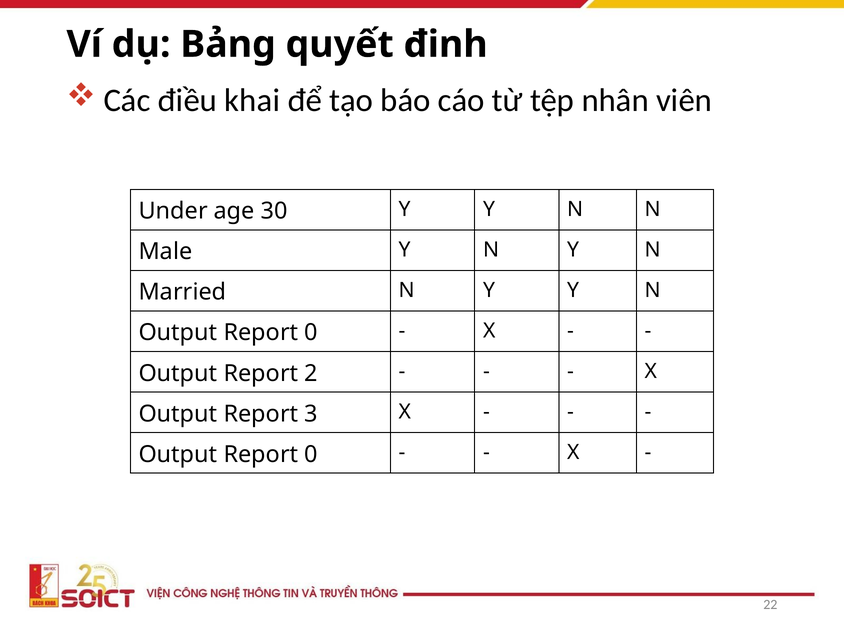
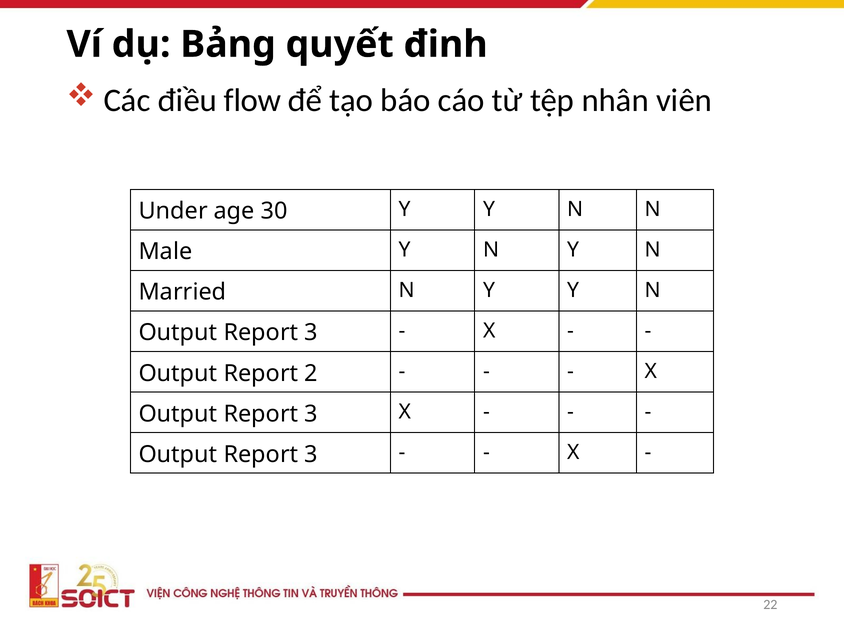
khai: khai -> flow
0 at (311, 333): 0 -> 3
0 at (311, 454): 0 -> 3
